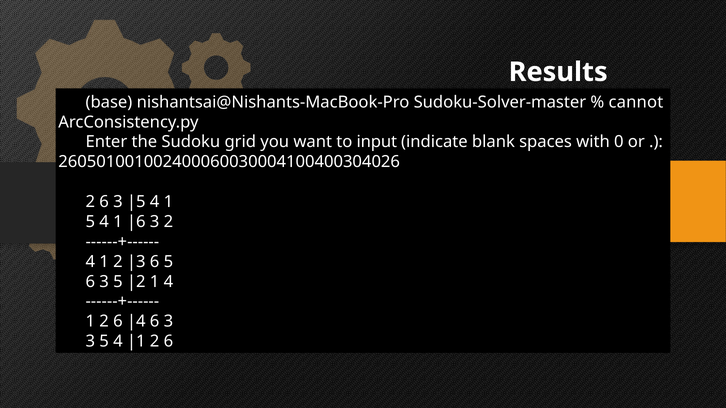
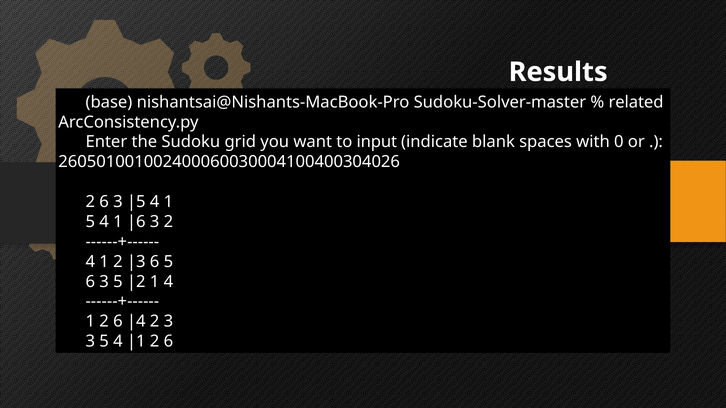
cannot: cannot -> related
6 at (155, 322): 6 -> 2
